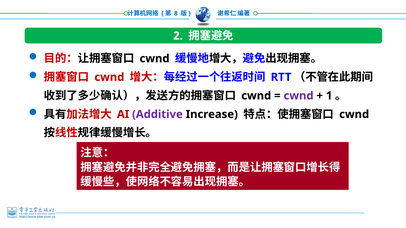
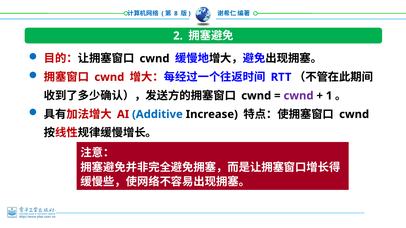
Additive colour: purple -> blue
